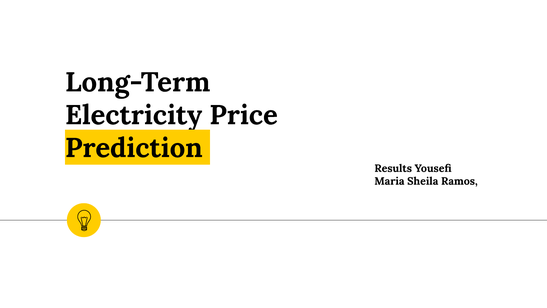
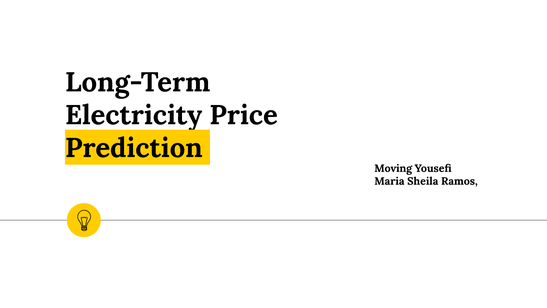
Results: Results -> Moving
